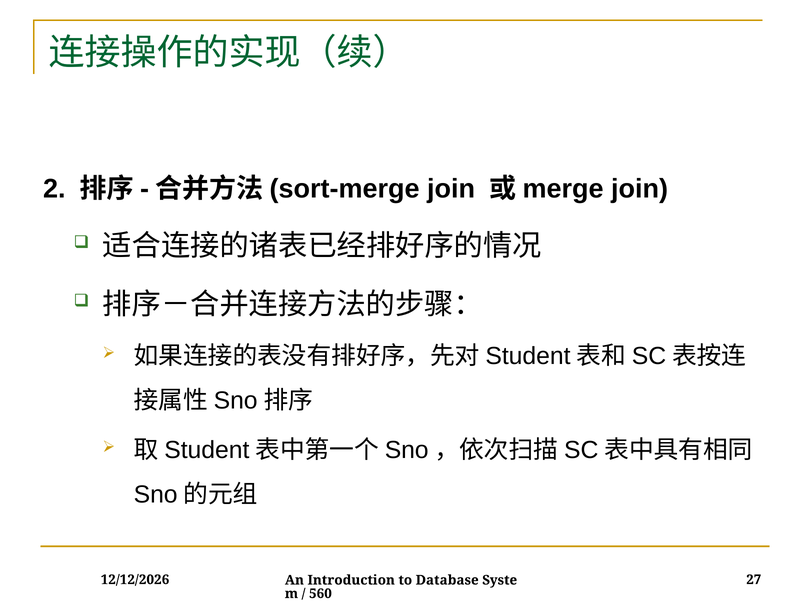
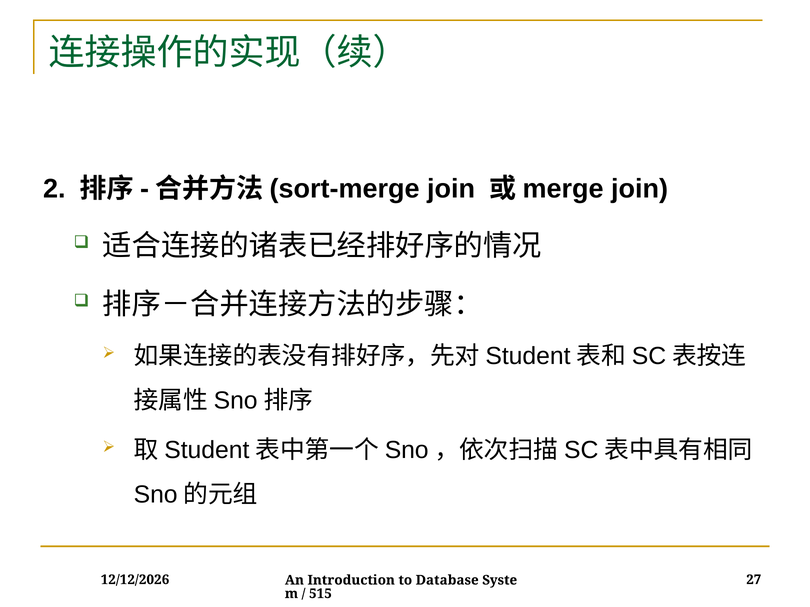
560: 560 -> 515
